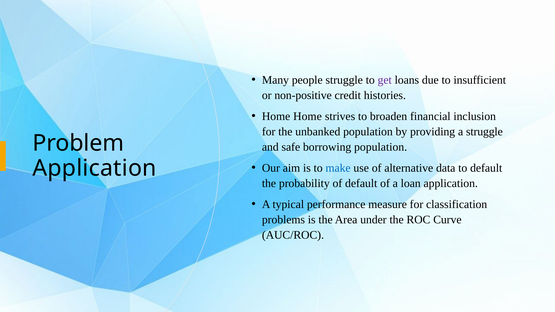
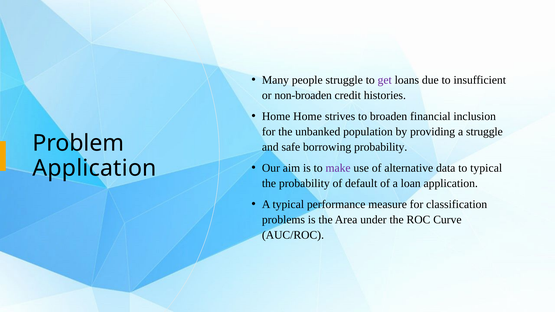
non-positive: non-positive -> non-broaden
borrowing population: population -> probability
make colour: blue -> purple
to default: default -> typical
